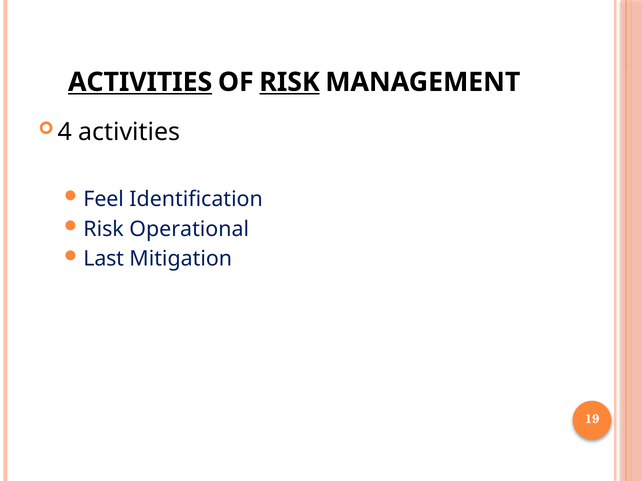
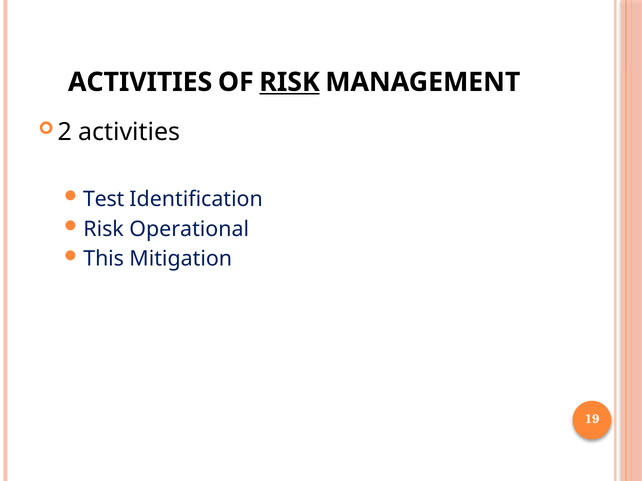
ACTIVITIES at (140, 82) underline: present -> none
4: 4 -> 2
Feel: Feel -> Test
Last: Last -> This
